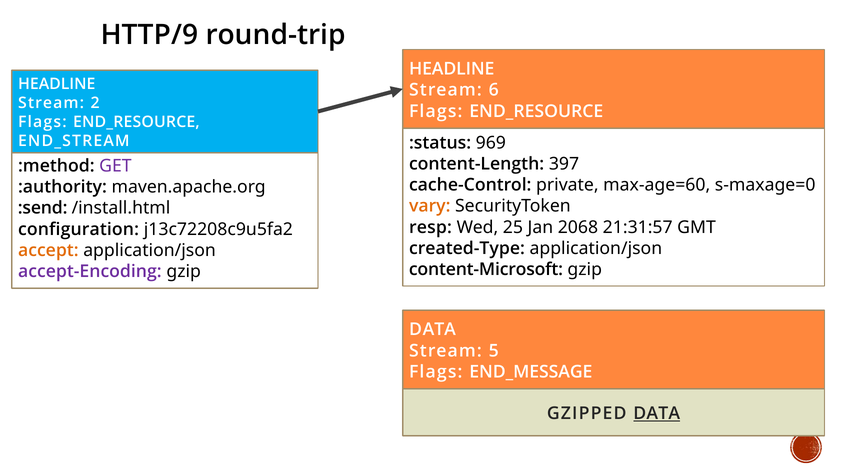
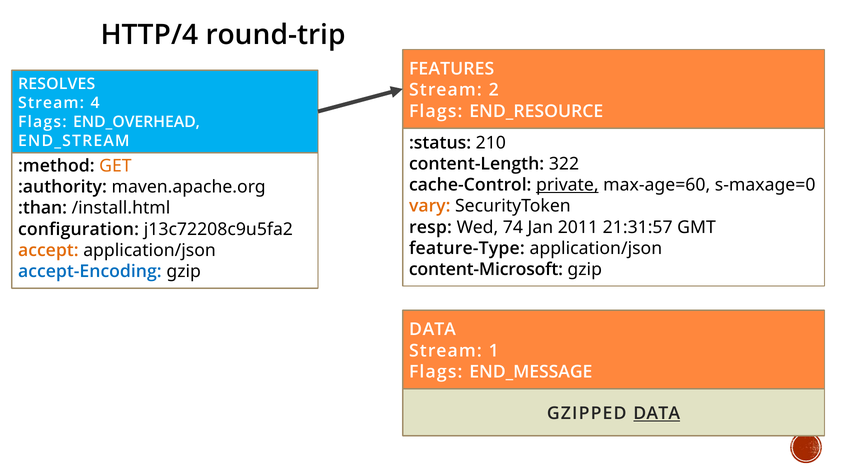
HTTP/9: HTTP/9 -> HTTP/4
HEADLINE at (452, 69): HEADLINE -> FEATURES
HEADLINE at (57, 84): HEADLINE -> RESOLVES
6: 6 -> 2
2: 2 -> 4
END_RESOURCE at (136, 122): END_RESOURCE -> END_OVERHEAD
969: 969 -> 210
397: 397 -> 322
GET colour: purple -> orange
private underline: none -> present
:send: :send -> :than
25: 25 -> 74
2068: 2068 -> 2011
created-Type: created-Type -> feature-Type
accept-Encoding colour: purple -> blue
5: 5 -> 1
